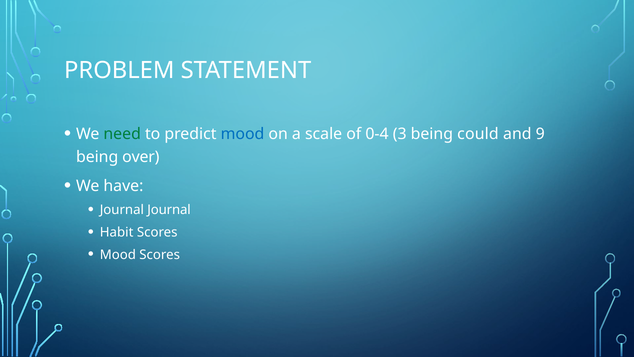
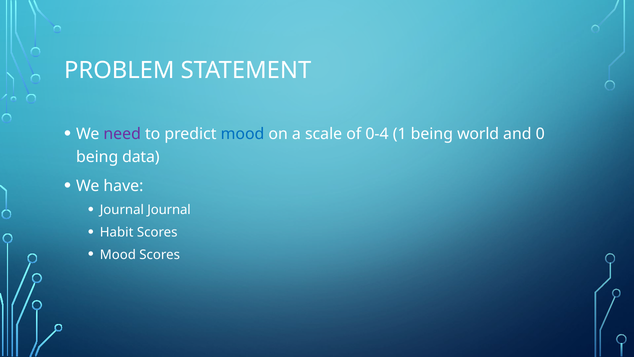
need colour: green -> purple
3: 3 -> 1
could: could -> world
9: 9 -> 0
over: over -> data
